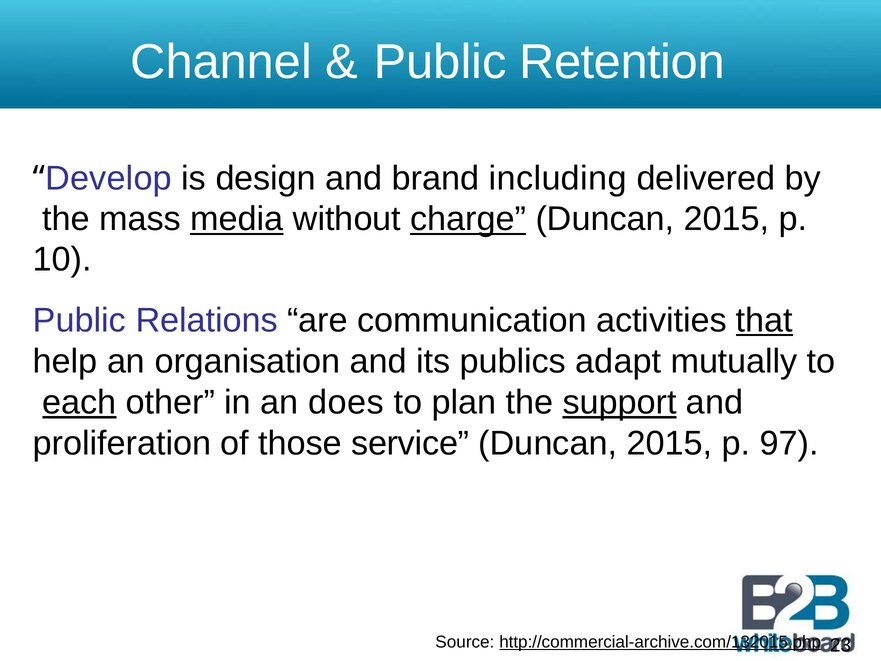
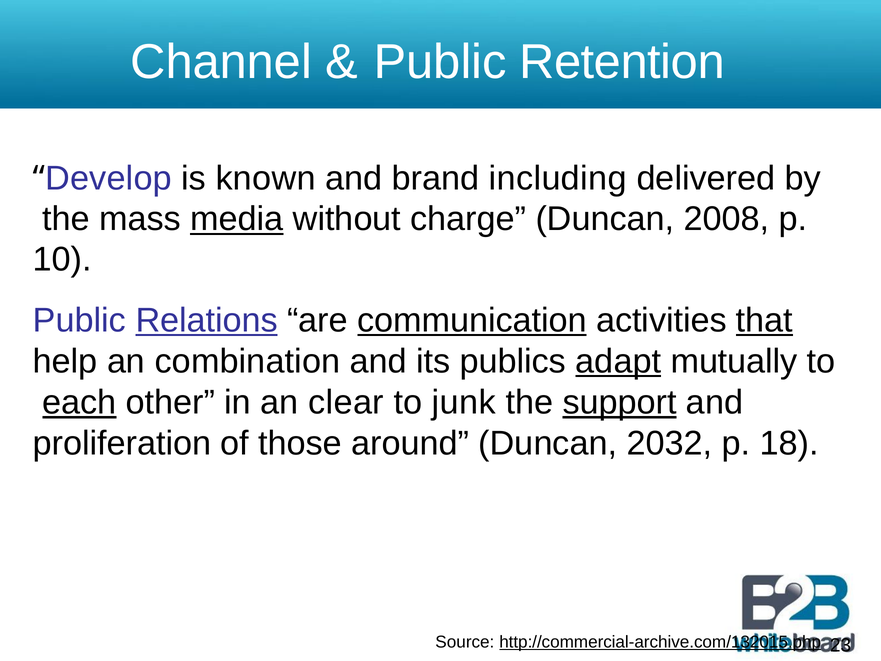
design: design -> known
charge underline: present -> none
2015 at (727, 219): 2015 -> 2008
Relations underline: none -> present
communication underline: none -> present
organisation: organisation -> combination
adapt underline: none -> present
does: does -> clear
plan: plan -> junk
service: service -> around
2015 at (669, 444): 2015 -> 2032
97: 97 -> 18
